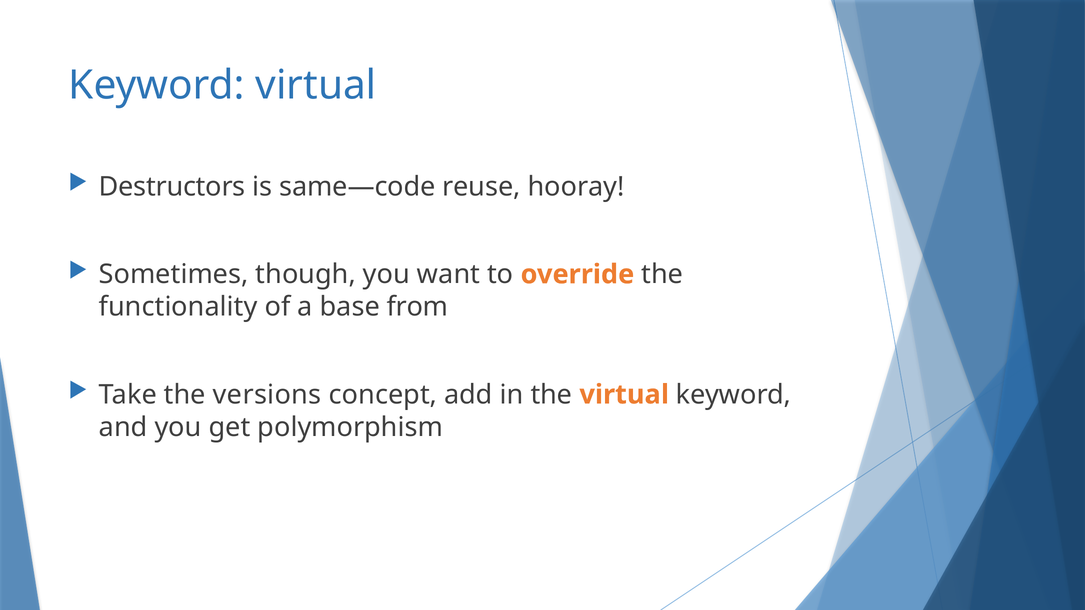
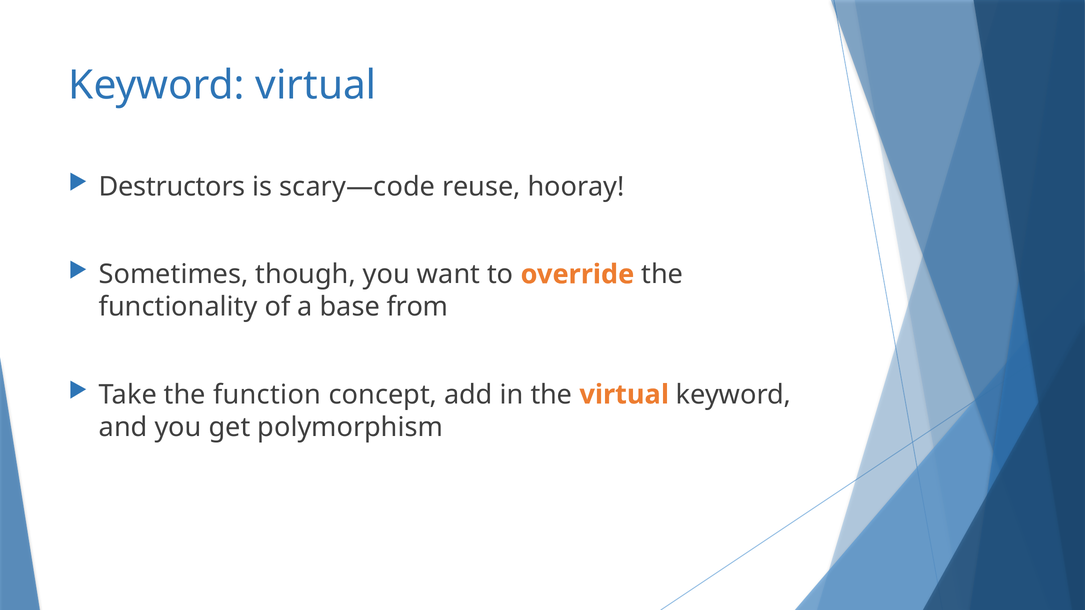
same—code: same—code -> scary—code
versions: versions -> function
